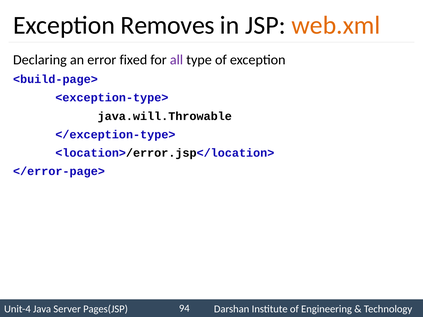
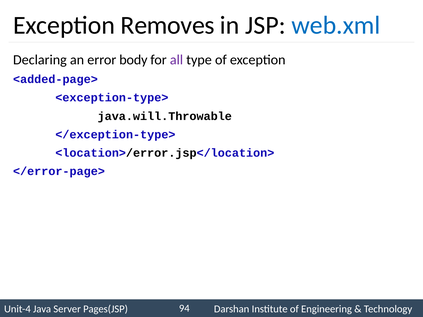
web.xml colour: orange -> blue
fixed: fixed -> body
<build-page>: <build-page> -> <added-page>
